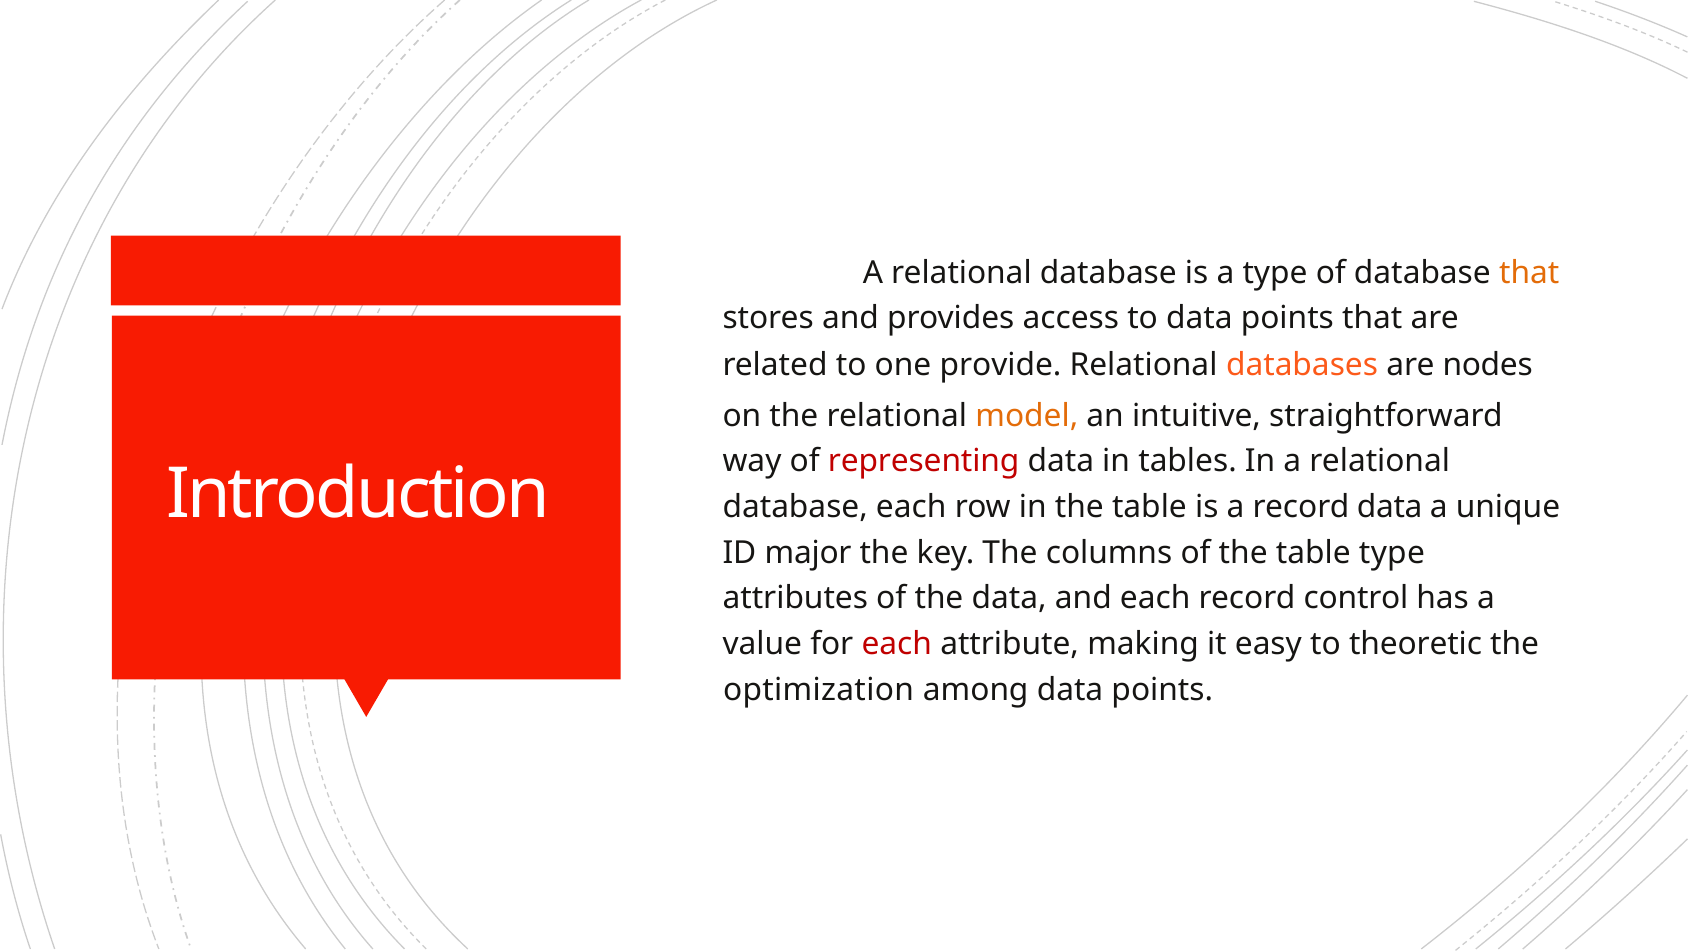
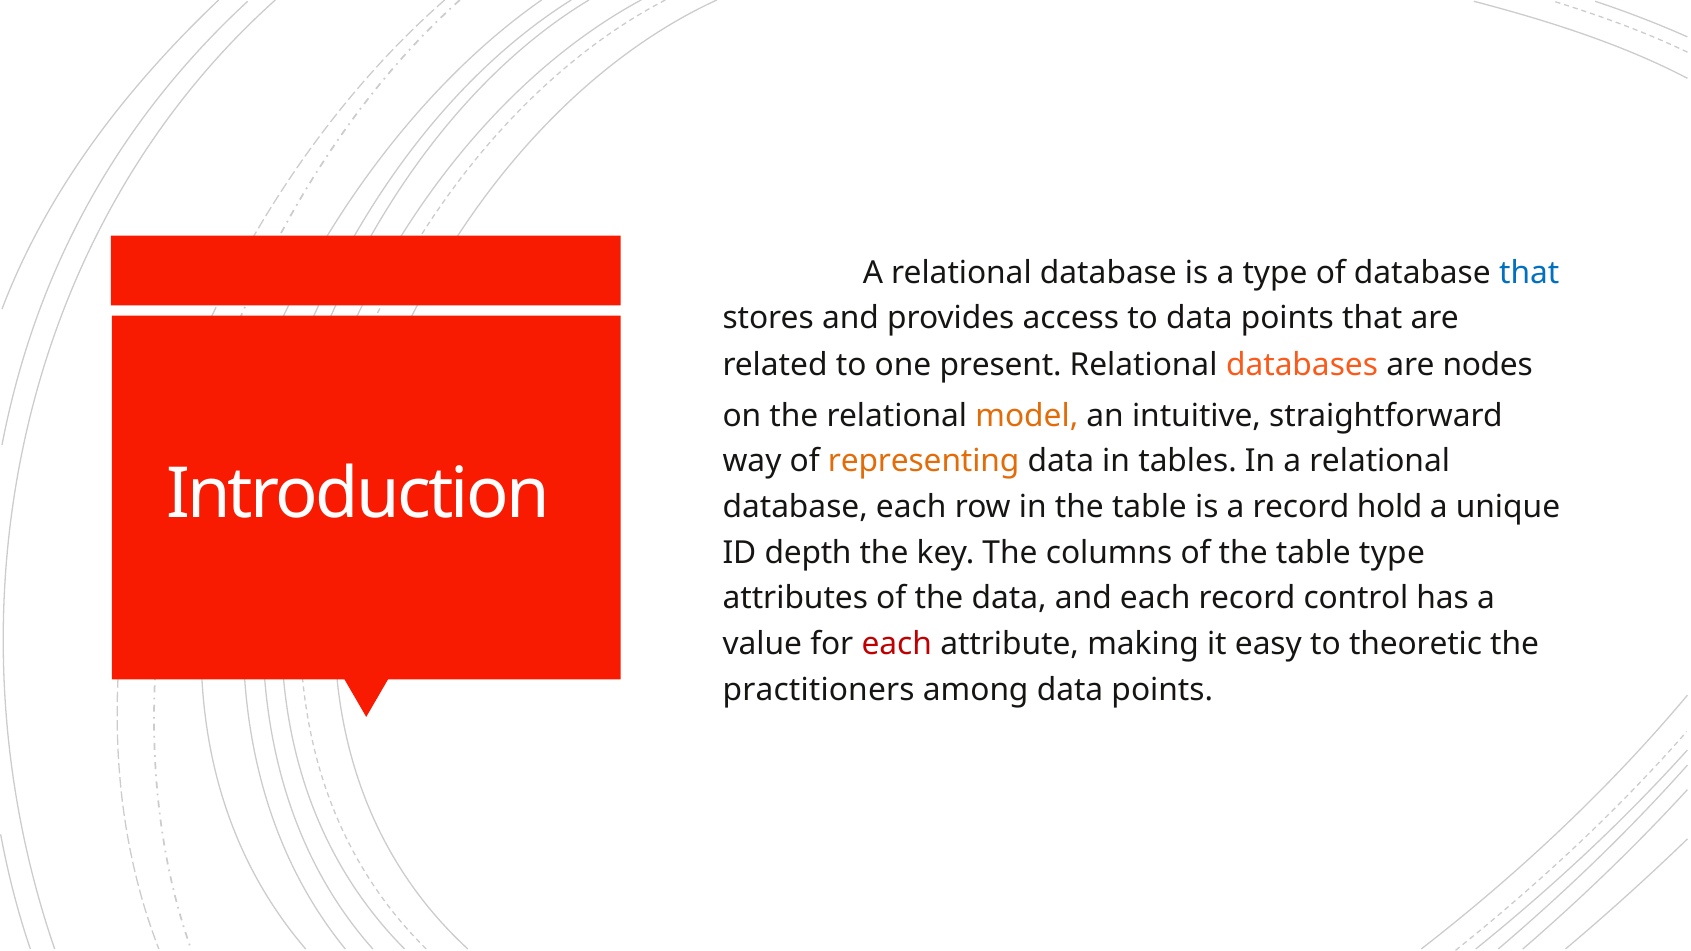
that at (1529, 273) colour: orange -> blue
provide: provide -> present
representing colour: red -> orange
record data: data -> hold
major: major -> depth
optimization: optimization -> practitioners
